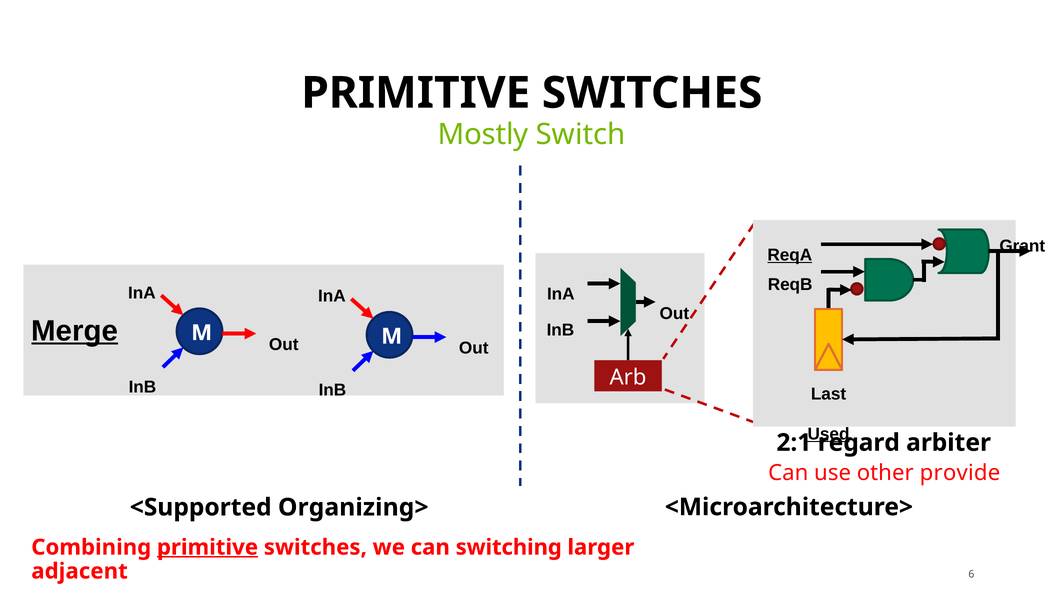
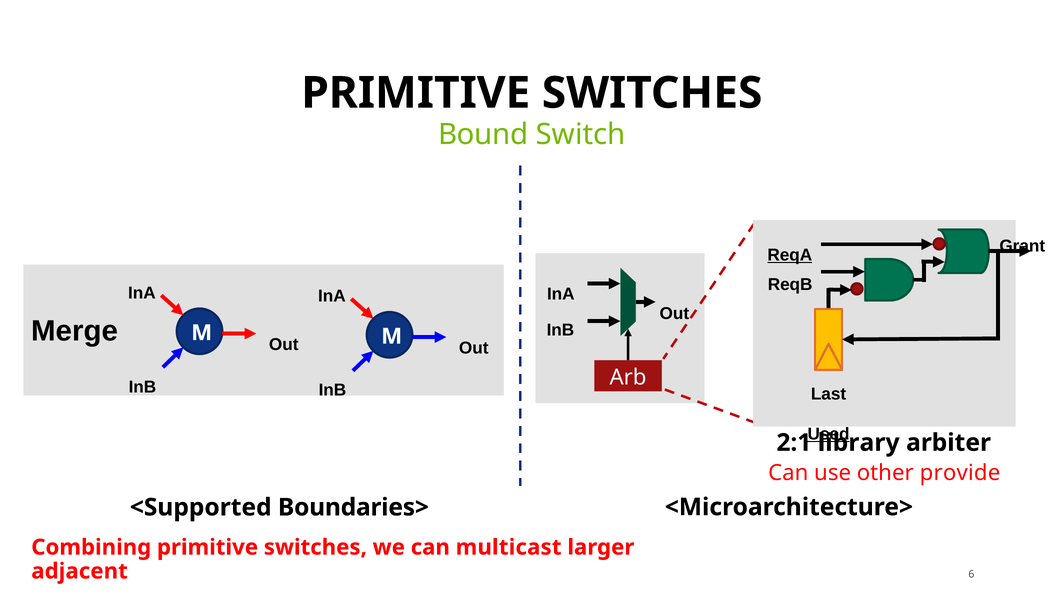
Mostly: Mostly -> Bound
Merge underline: present -> none
regard: regard -> library
Organizing>: Organizing> -> Boundaries>
primitive at (207, 548) underline: present -> none
switching: switching -> multicast
